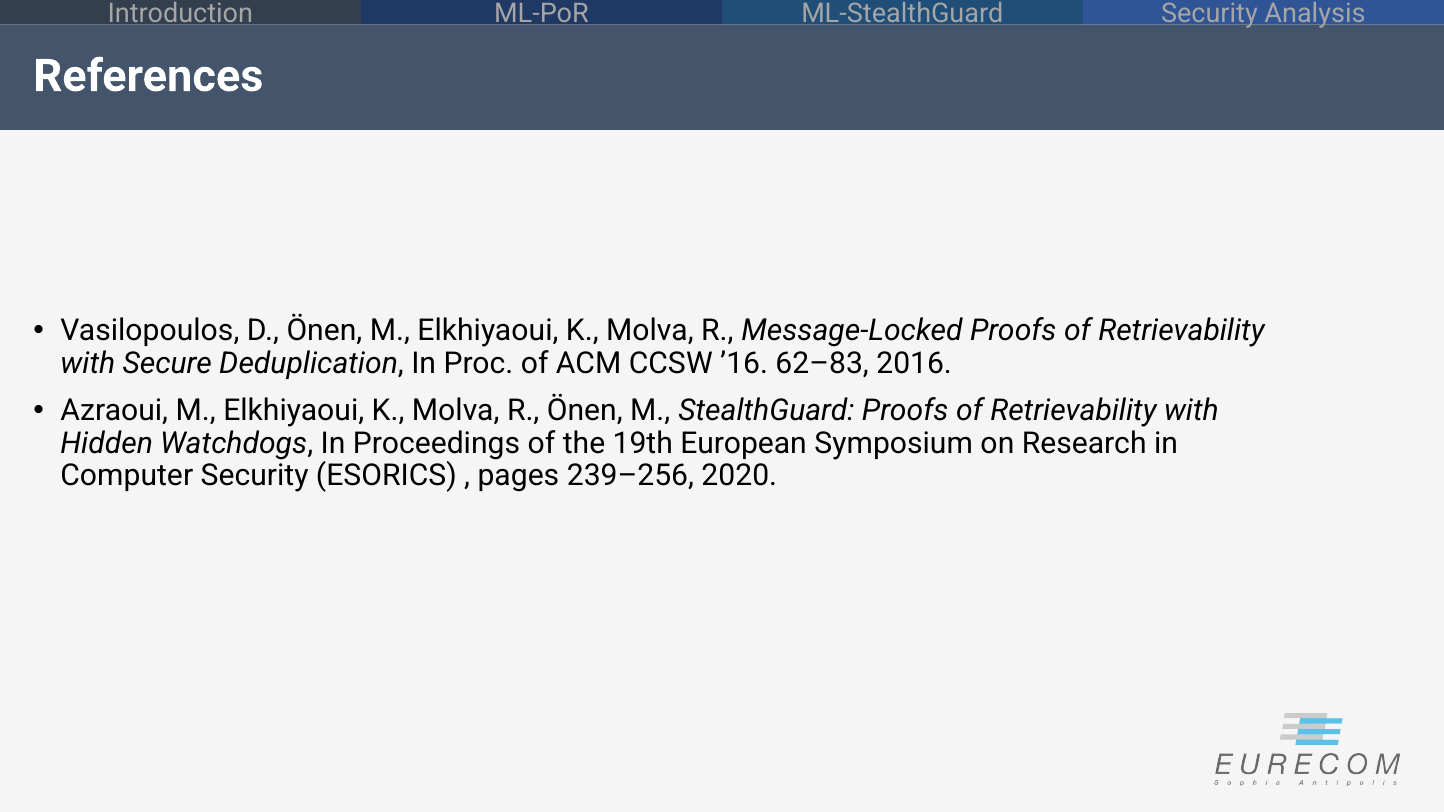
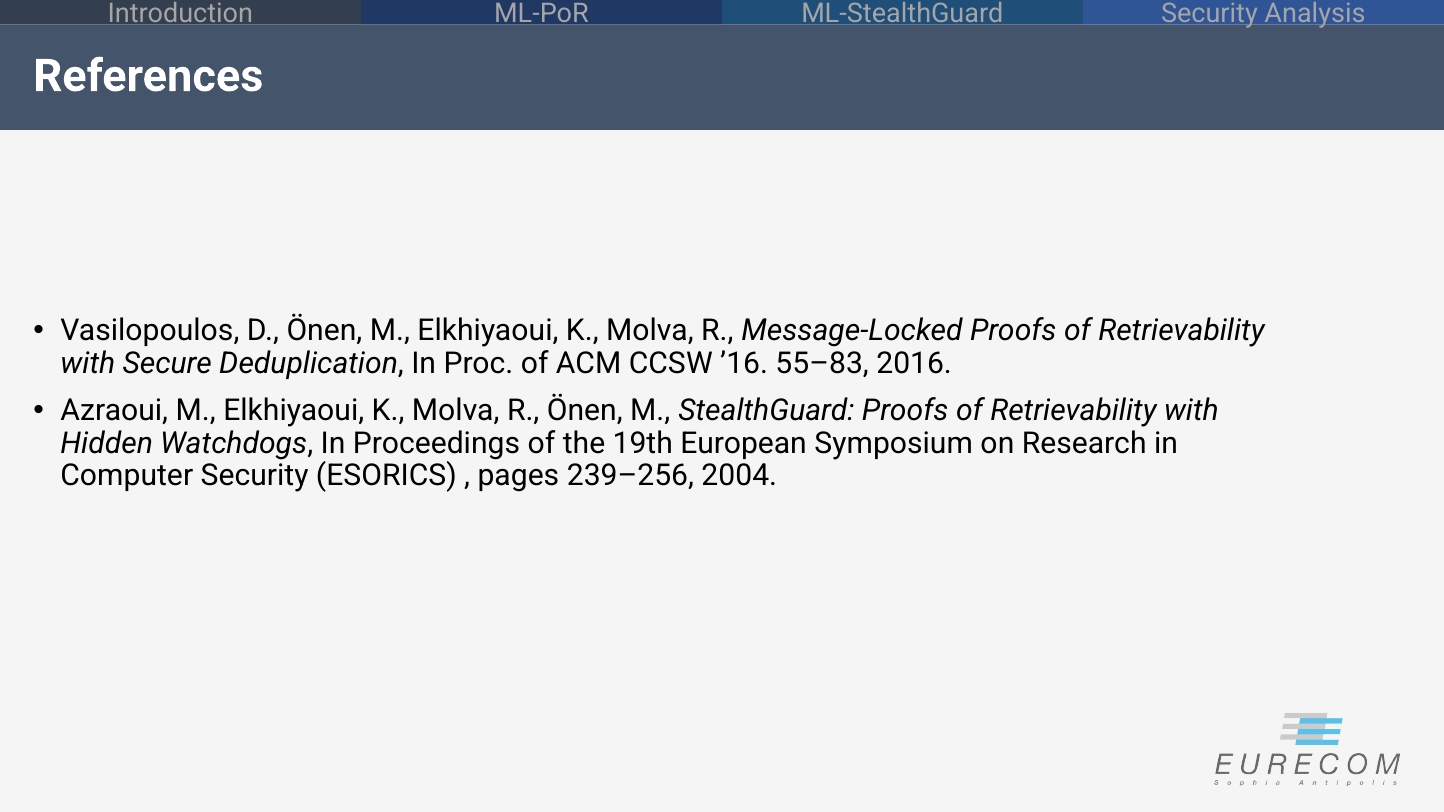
62–83: 62–83 -> 55–83
2020: 2020 -> 2004
